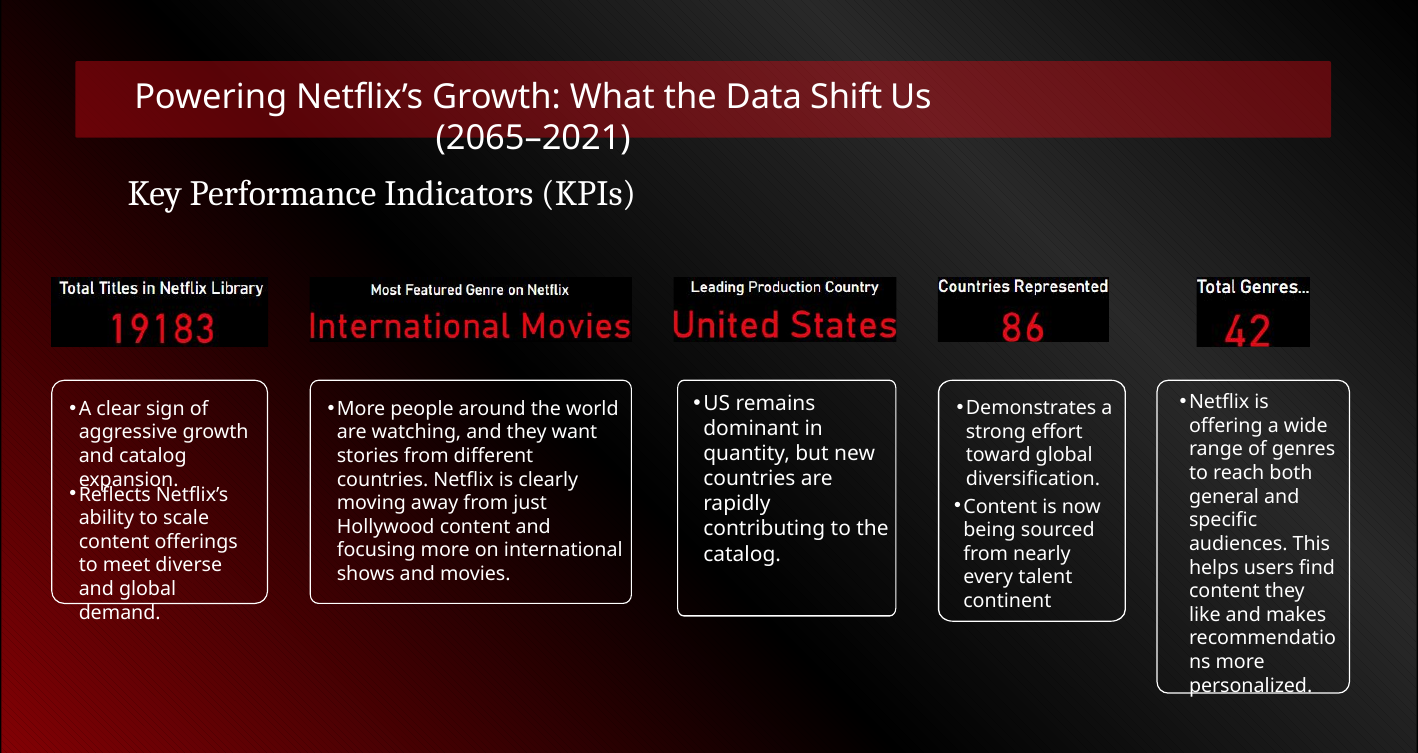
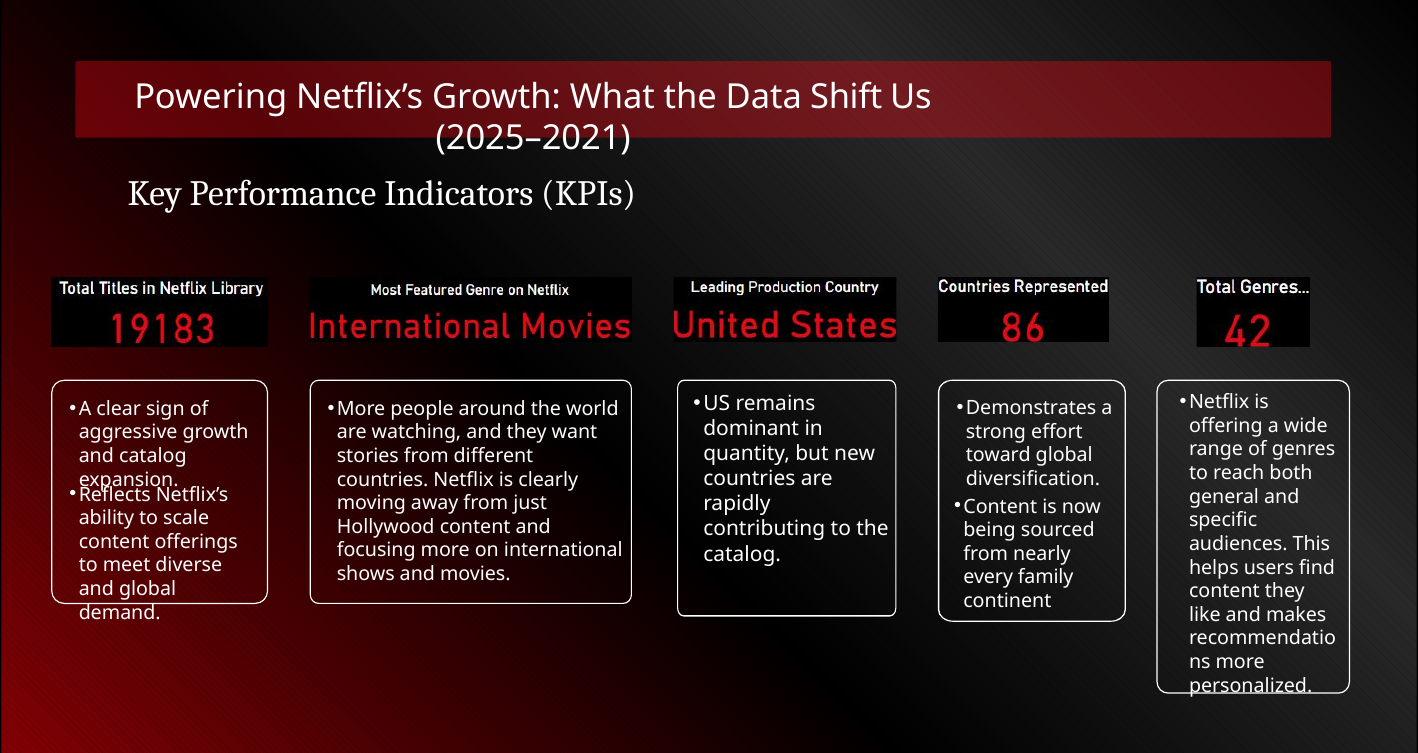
2065–2021: 2065–2021 -> 2025–2021
talent: talent -> family
